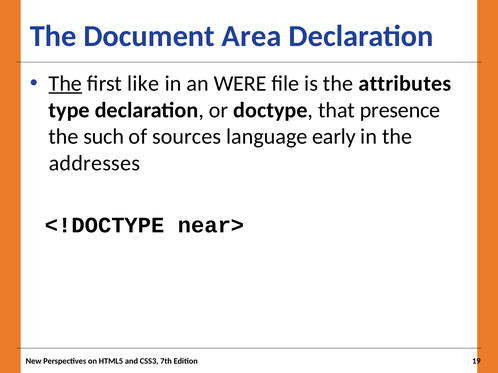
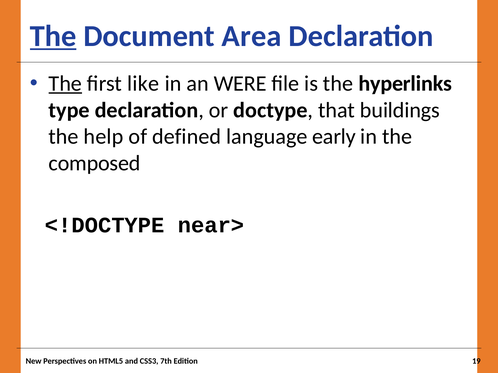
The at (53, 36) underline: none -> present
attributes: attributes -> hyperlinks
presence: presence -> buildings
such: such -> help
sources: sources -> defined
addresses: addresses -> composed
